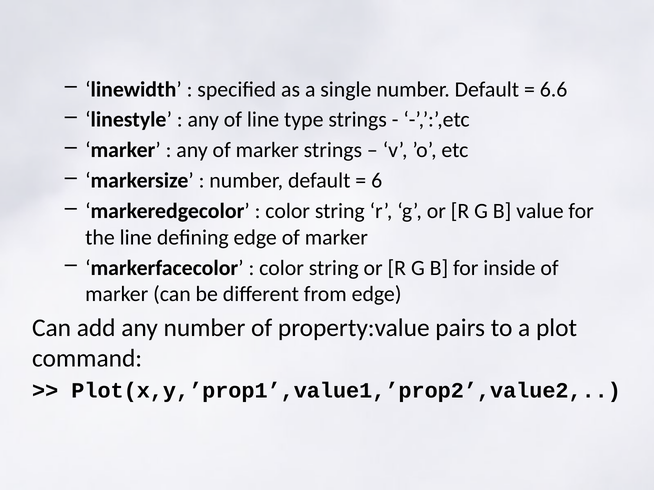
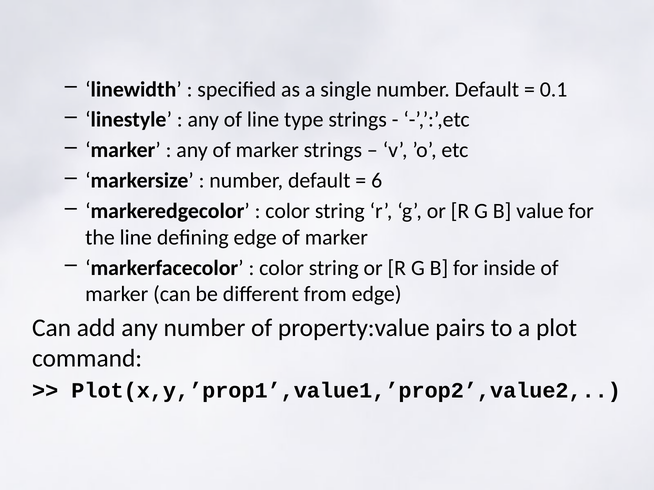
6.6: 6.6 -> 0.1
